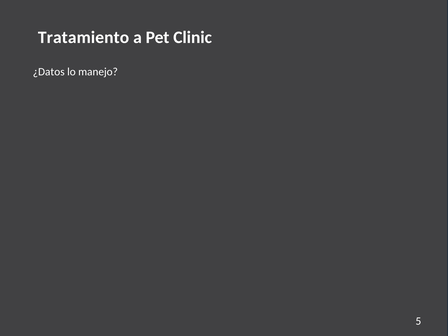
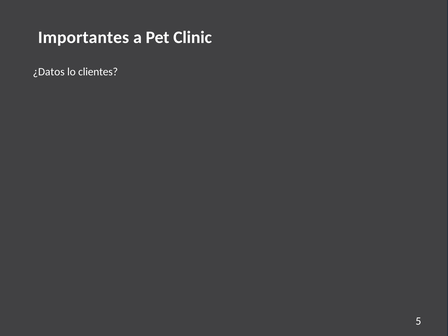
Tratamiento: Tratamiento -> Importantes
manejo: manejo -> clientes
